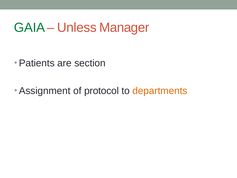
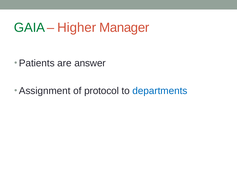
Unless: Unless -> Higher
section: section -> answer
departments colour: orange -> blue
